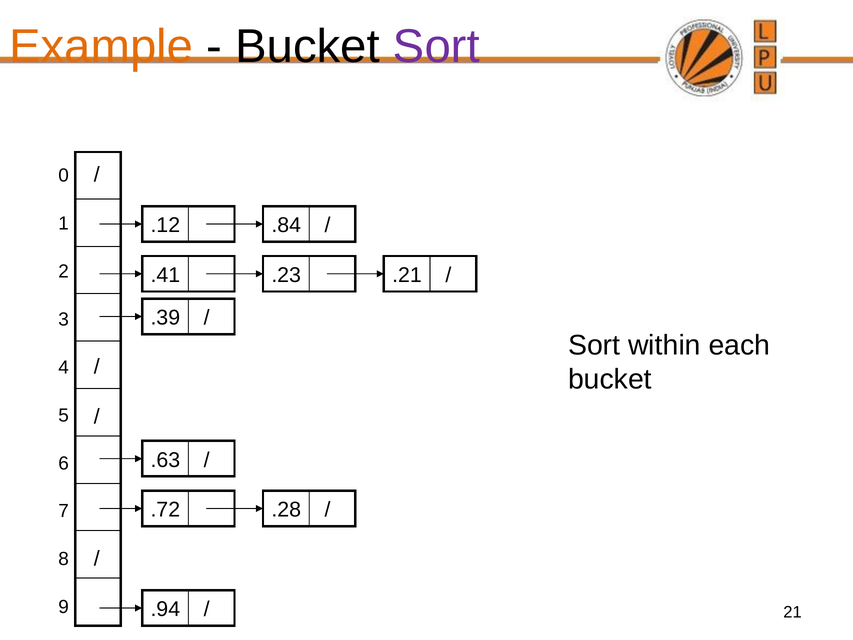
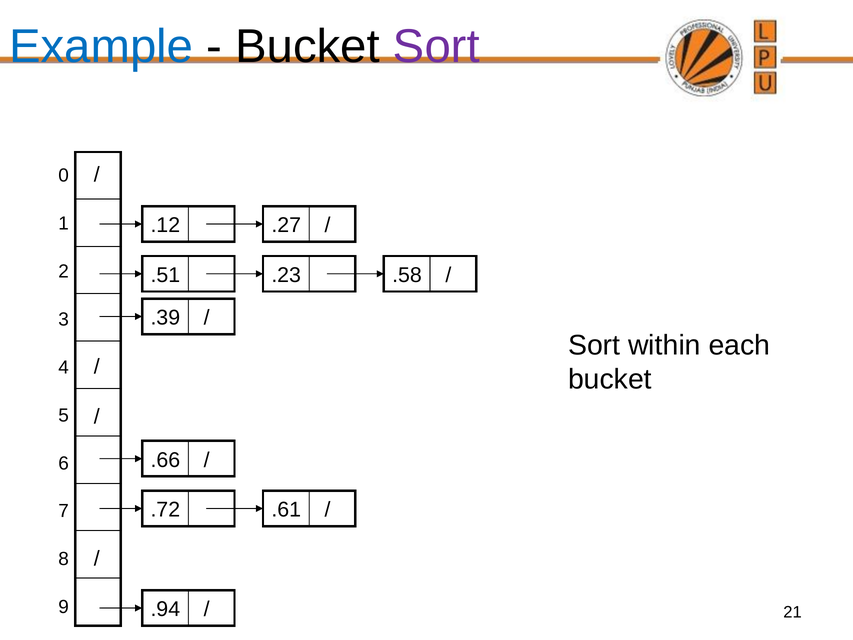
Example colour: orange -> blue
.84: .84 -> .27
.41: .41 -> .51
.21: .21 -> .58
.63: .63 -> .66
.28: .28 -> .61
